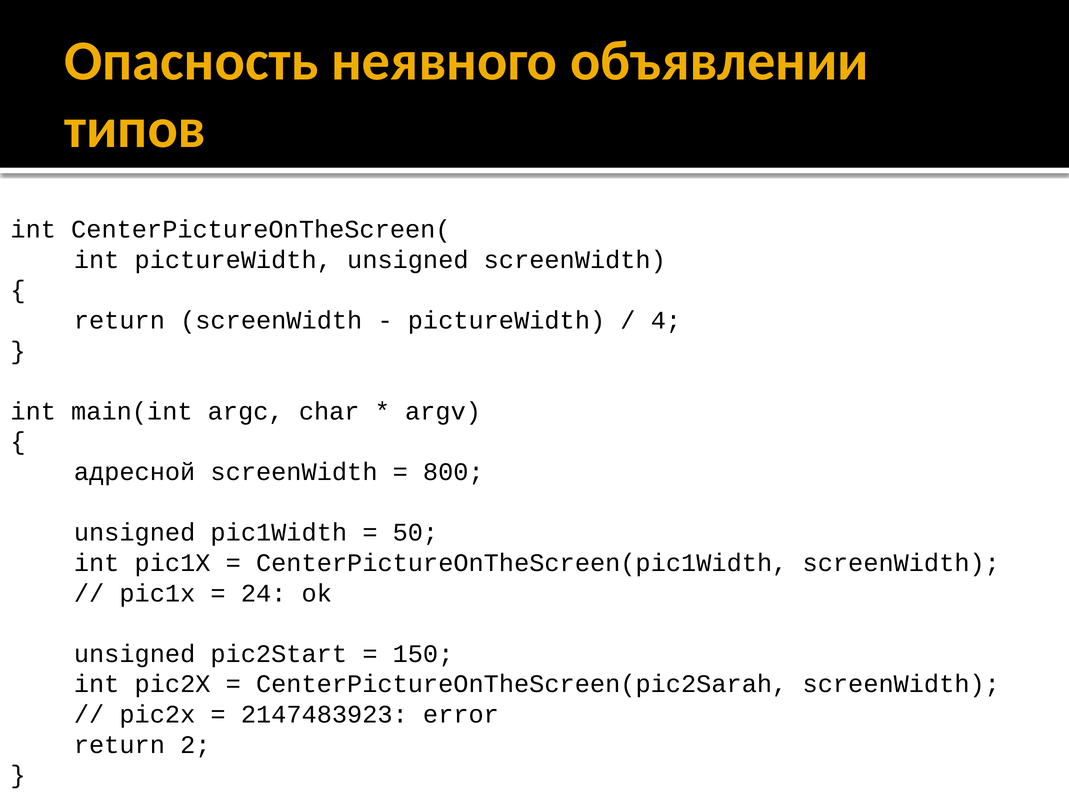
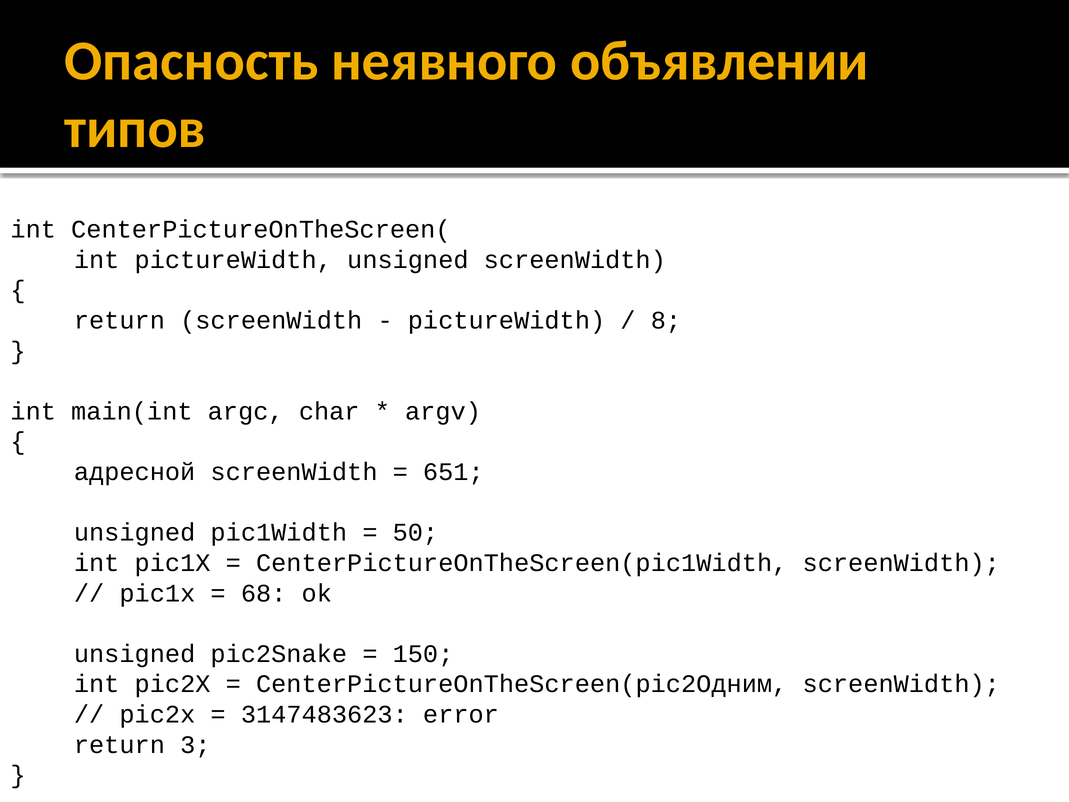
4: 4 -> 8
800: 800 -> 651
24: 24 -> 68
pic2Start: pic2Start -> pic2Snake
CenterPictureOnTheScreen(pic2Sarah: CenterPictureOnTheScreen(pic2Sarah -> CenterPictureOnTheScreen(pic2Одним
2147483923: 2147483923 -> 3147483623
2: 2 -> 3
